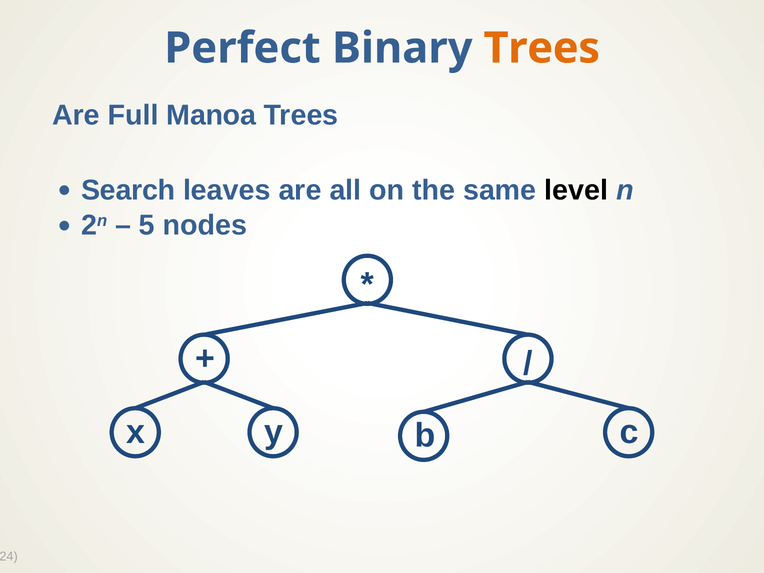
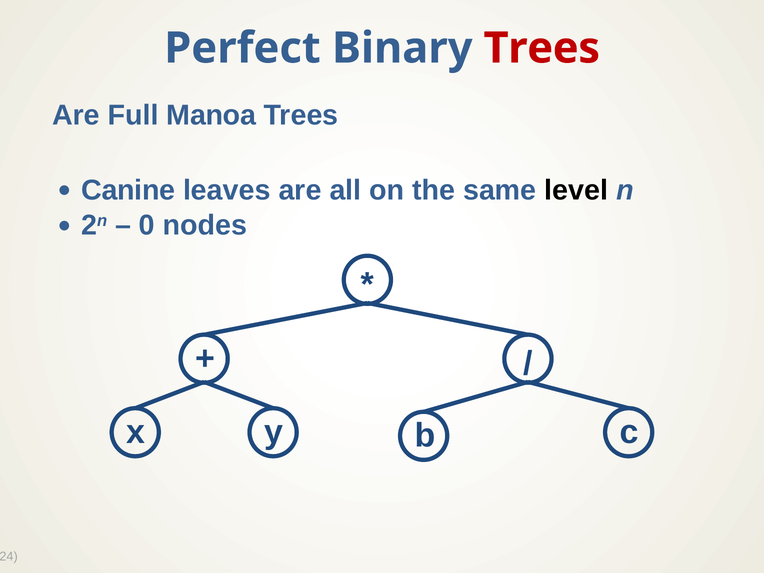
Trees at (542, 48) colour: orange -> red
Search: Search -> Canine
5: 5 -> 0
